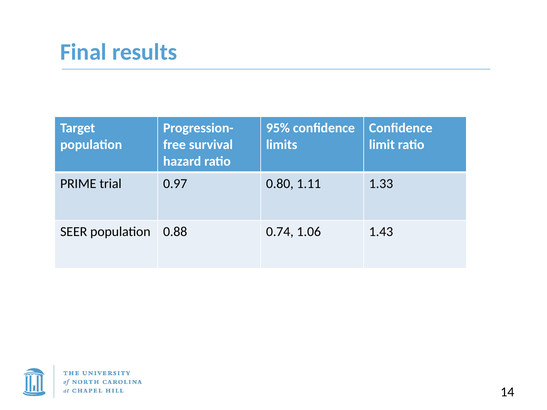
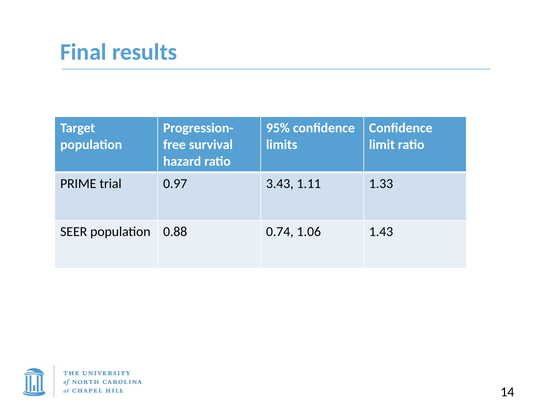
0.80: 0.80 -> 3.43
